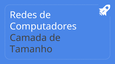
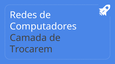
Tamanho: Tamanho -> Trocarem
